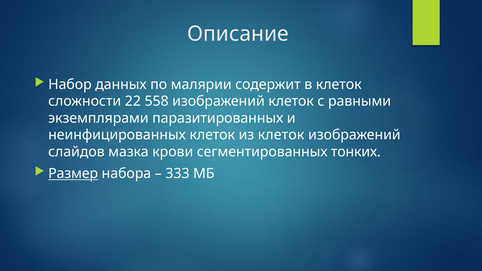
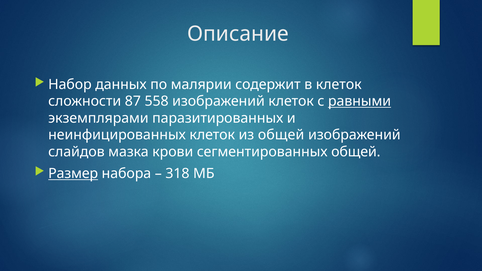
22: 22 -> 87
равными underline: none -> present
из клеток: клеток -> общей
сегментированных тонких: тонких -> общей
333: 333 -> 318
